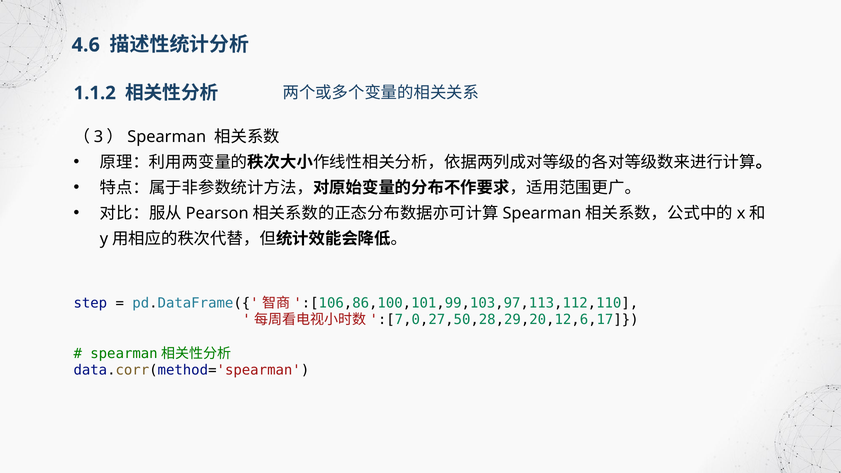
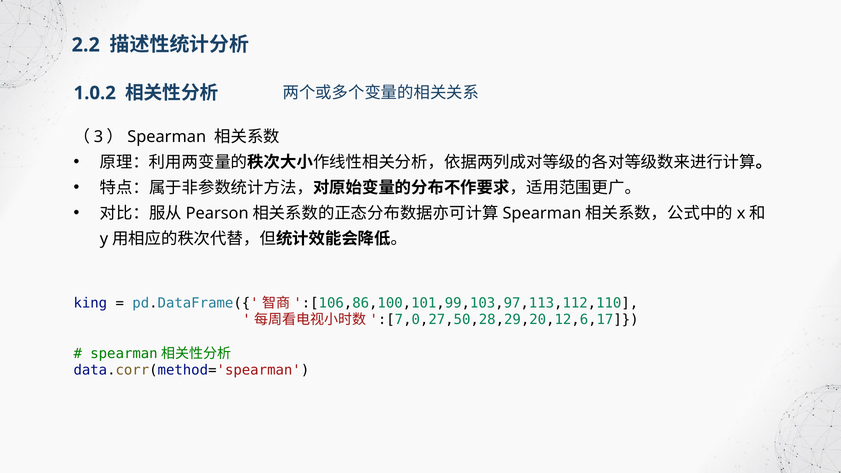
4.6: 4.6 -> 2.2
1.1.2: 1.1.2 -> 1.0.2
step: step -> king
